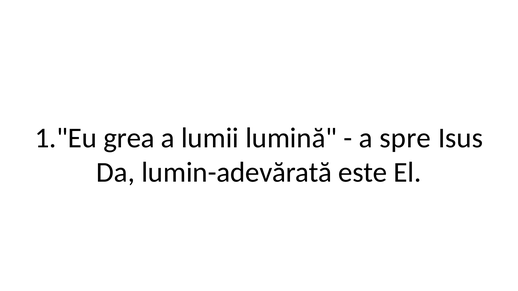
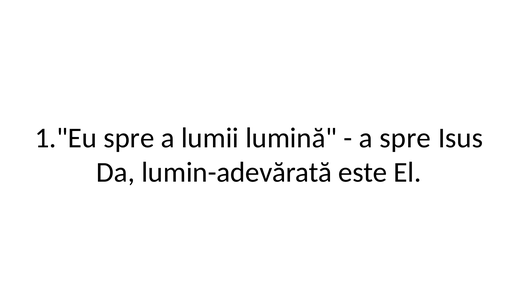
1."Eu grea: grea -> spre
